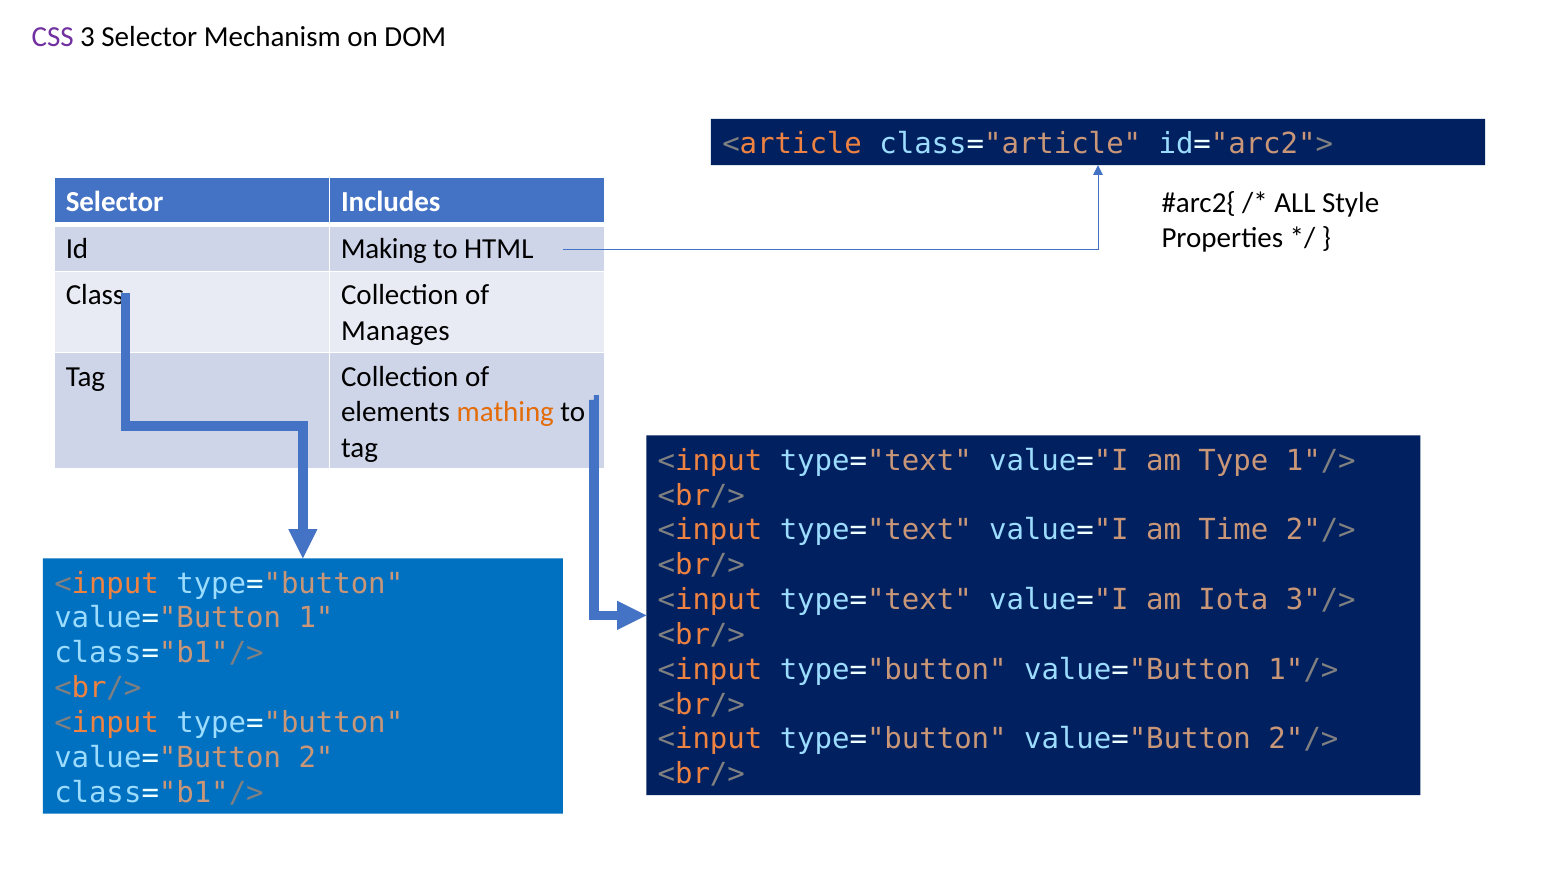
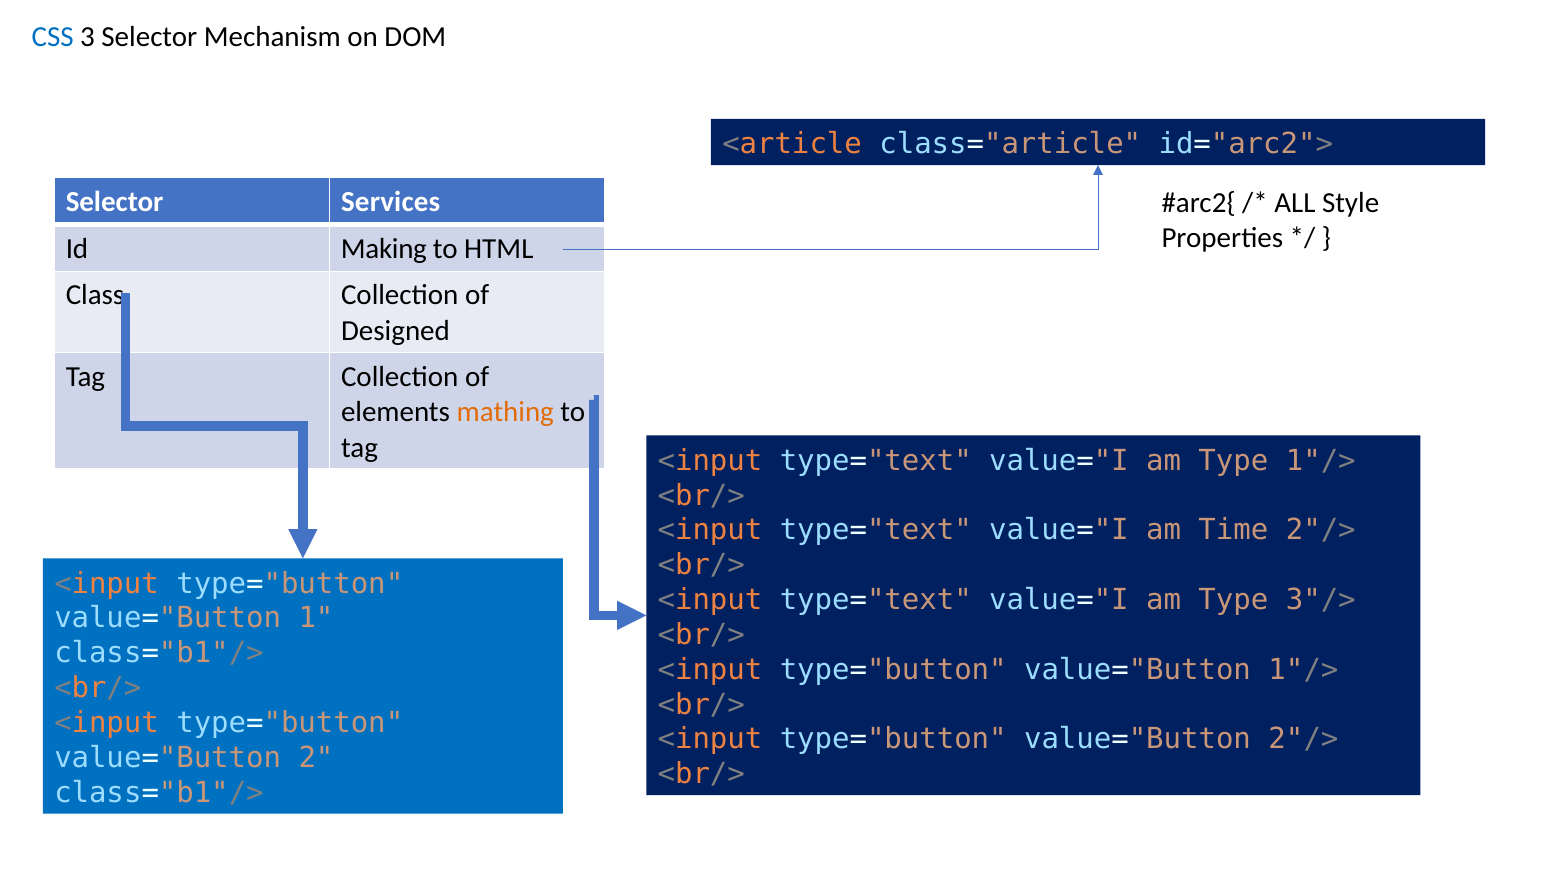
CSS colour: purple -> blue
Includes: Includes -> Services
Manages: Manages -> Designed
Iota at (1233, 600): Iota -> Type
